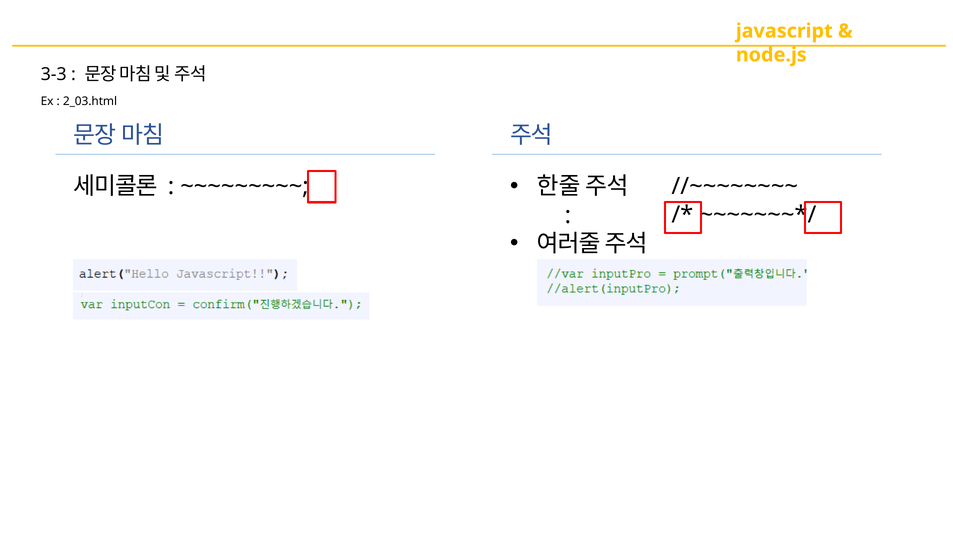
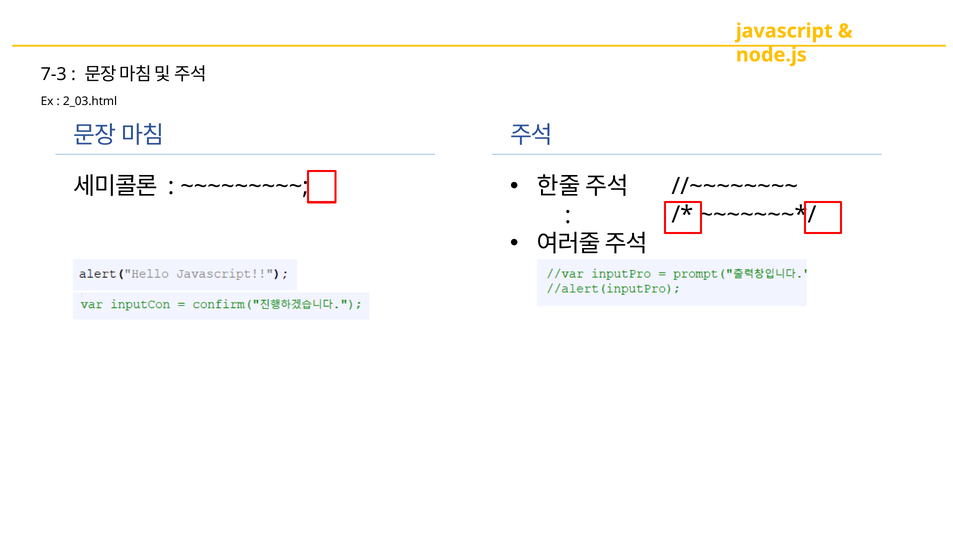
3-3: 3-3 -> 7-3
